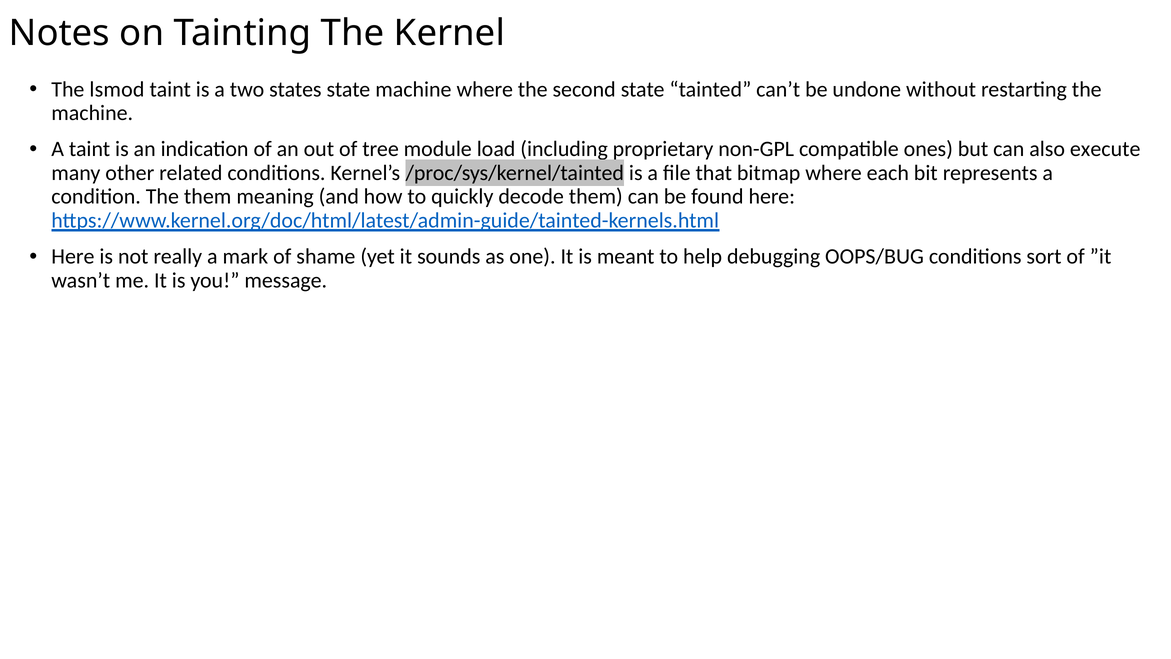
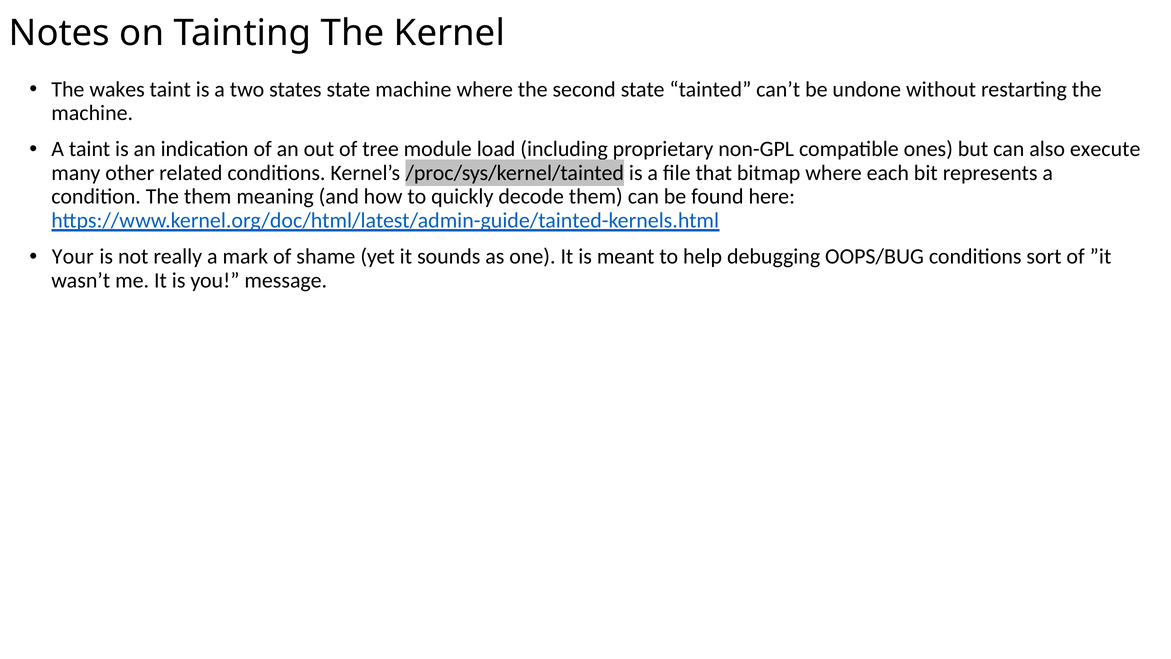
lsmod: lsmod -> wakes
Here at (73, 257): Here -> Your
